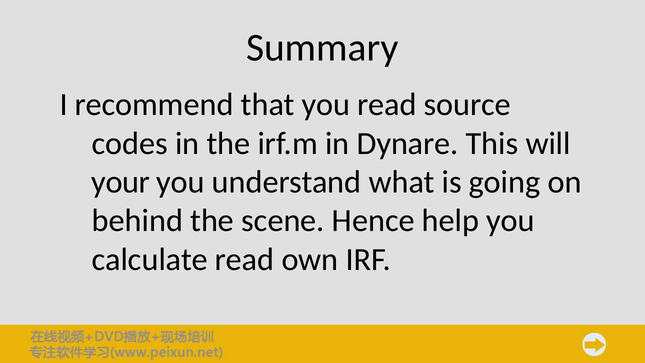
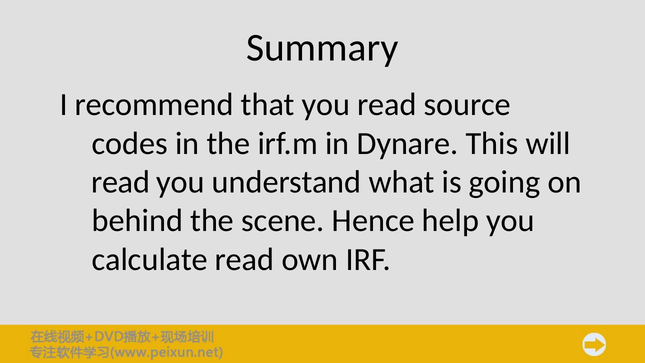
your at (121, 182): your -> read
